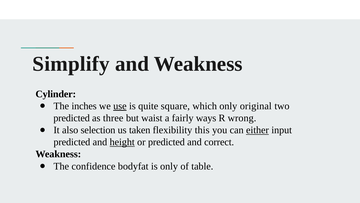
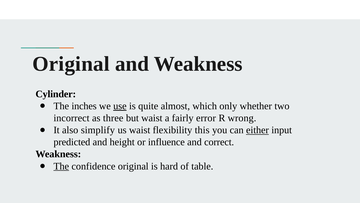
Simplify at (71, 64): Simplify -> Original
square: square -> almost
original: original -> whether
predicted at (72, 118): predicted -> incorrect
ways: ways -> error
selection: selection -> simplify
us taken: taken -> waist
height underline: present -> none
or predicted: predicted -> influence
The at (61, 166) underline: none -> present
confidence bodyfat: bodyfat -> original
is only: only -> hard
